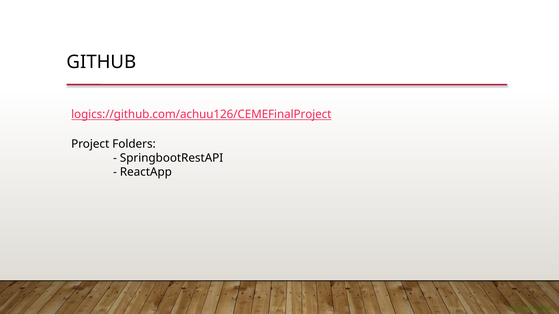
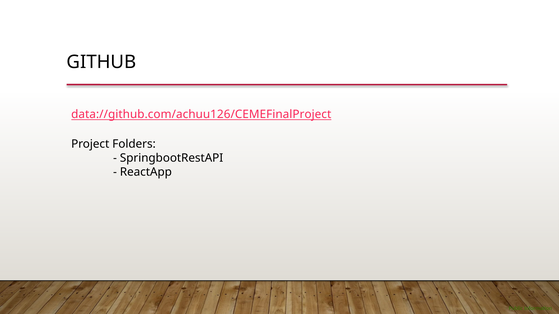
logics://github.com/achuu126/CEMEFinalProject: logics://github.com/achuu126/CEMEFinalProject -> data://github.com/achuu126/CEMEFinalProject
